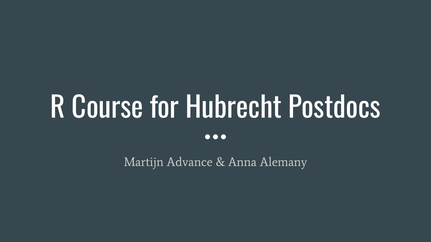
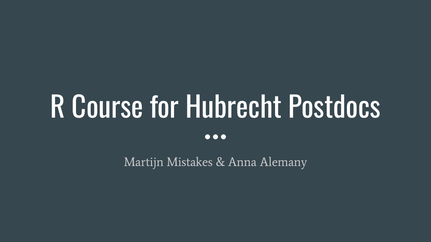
Advance: Advance -> Mistakes
